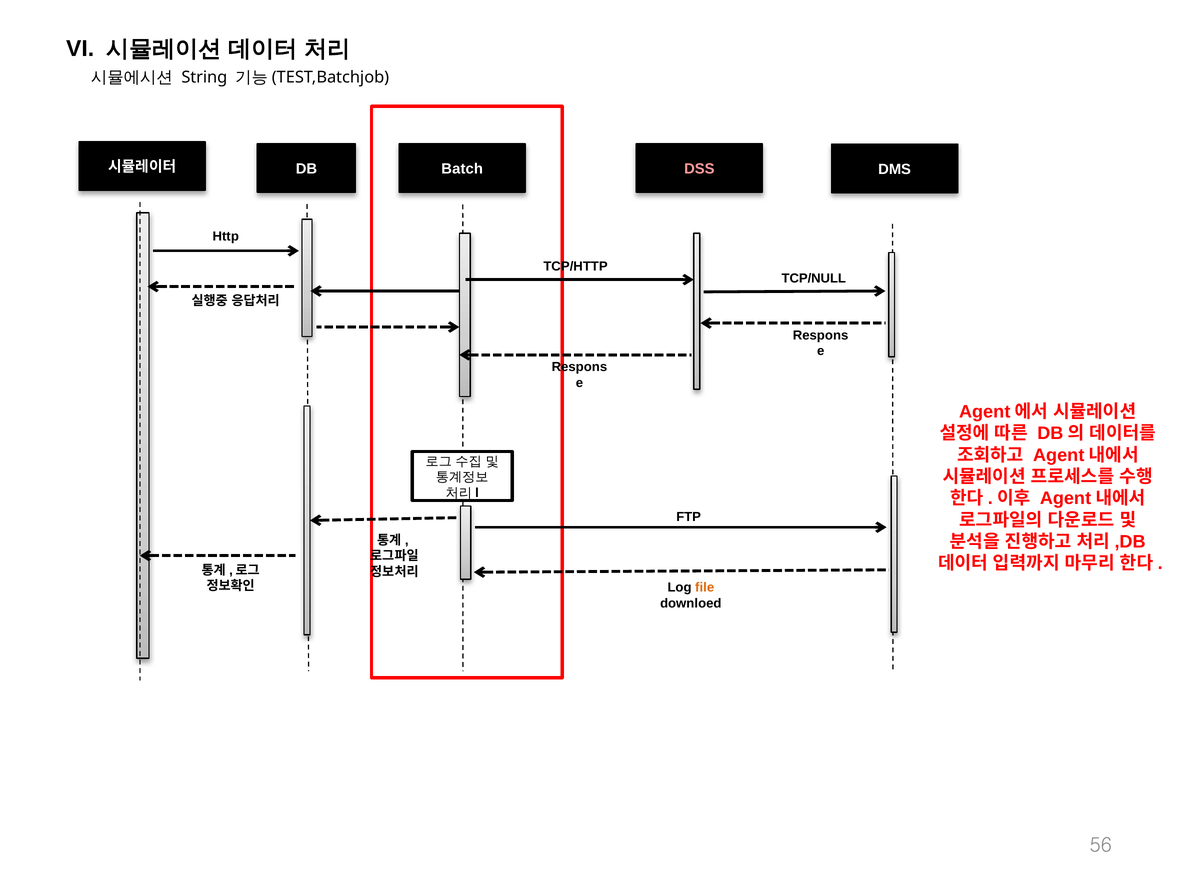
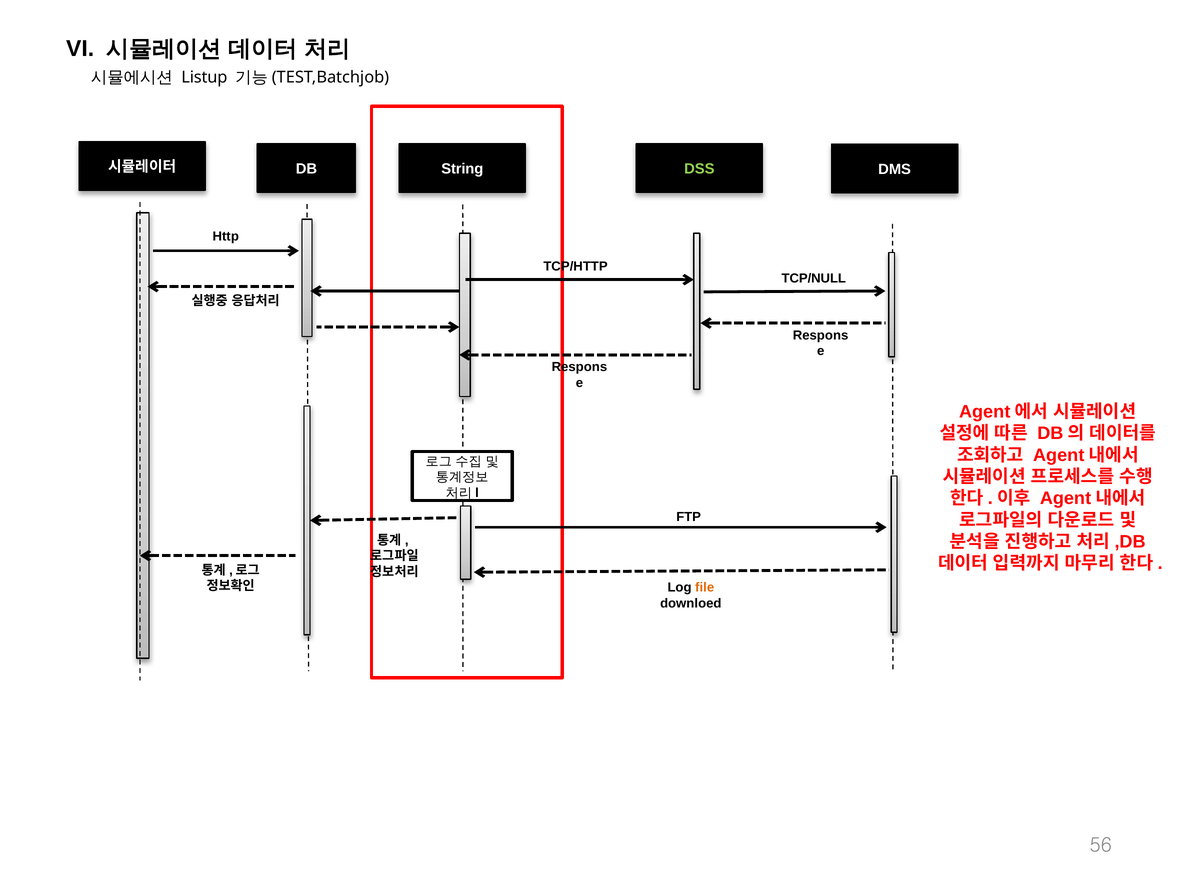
String: String -> Listup
Batch: Batch -> String
DSS colour: pink -> light green
